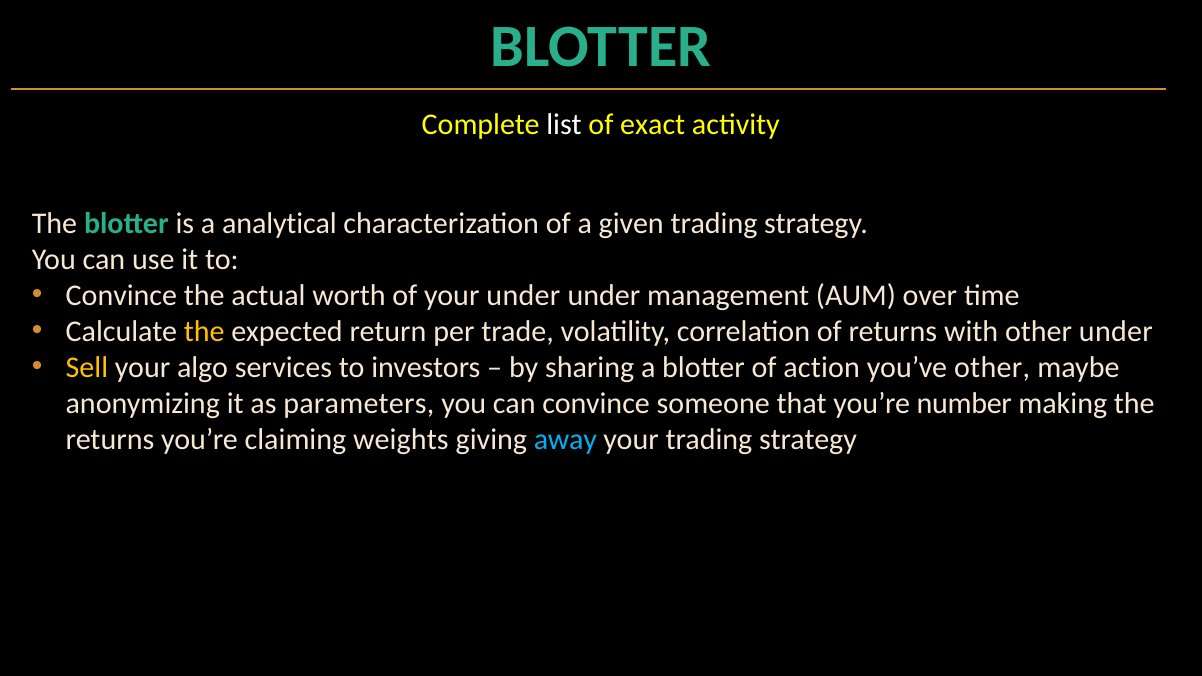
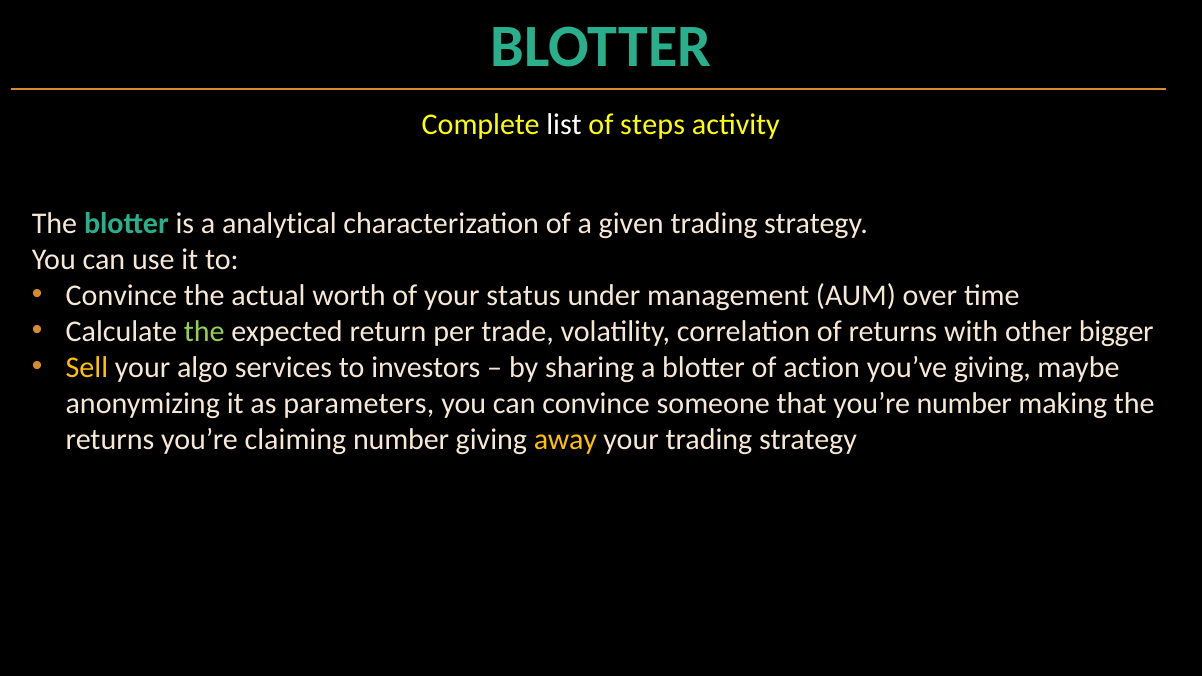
exact: exact -> steps
your under: under -> status
the at (204, 332) colour: yellow -> light green
other under: under -> bigger
you’ve other: other -> giving
claiming weights: weights -> number
away colour: light blue -> yellow
